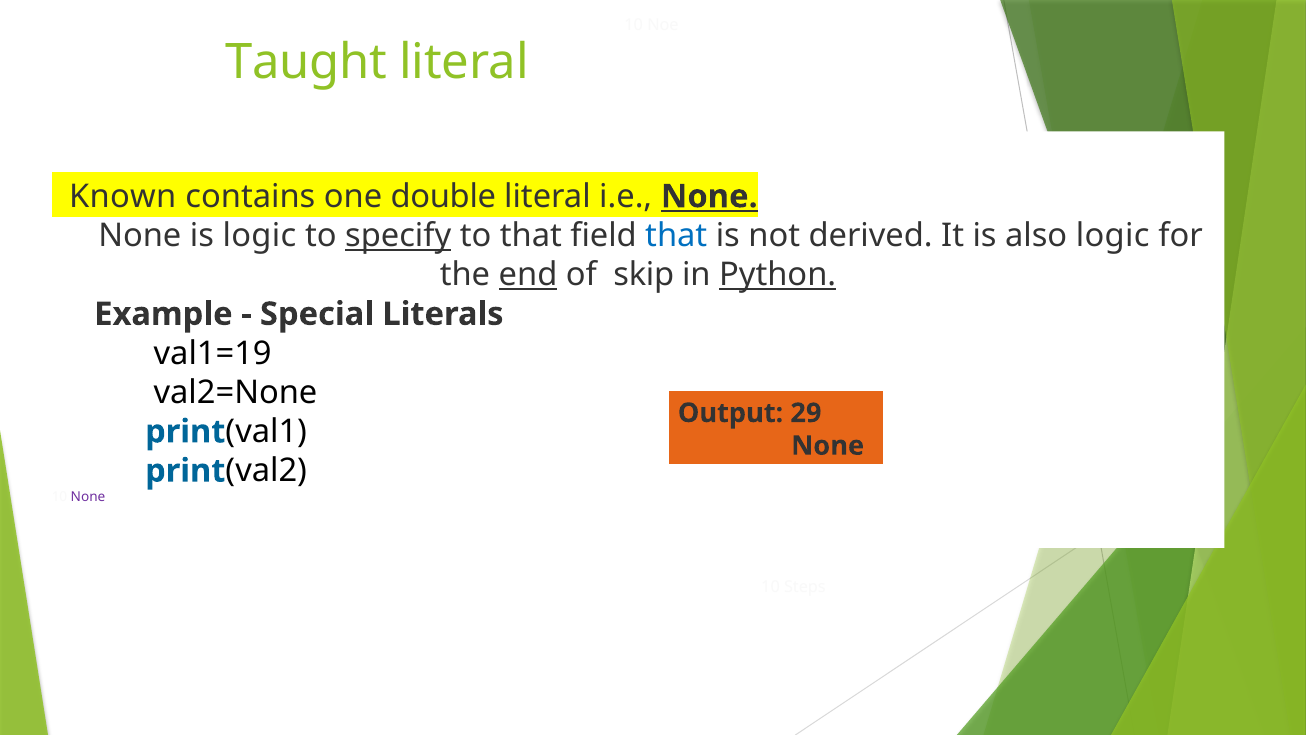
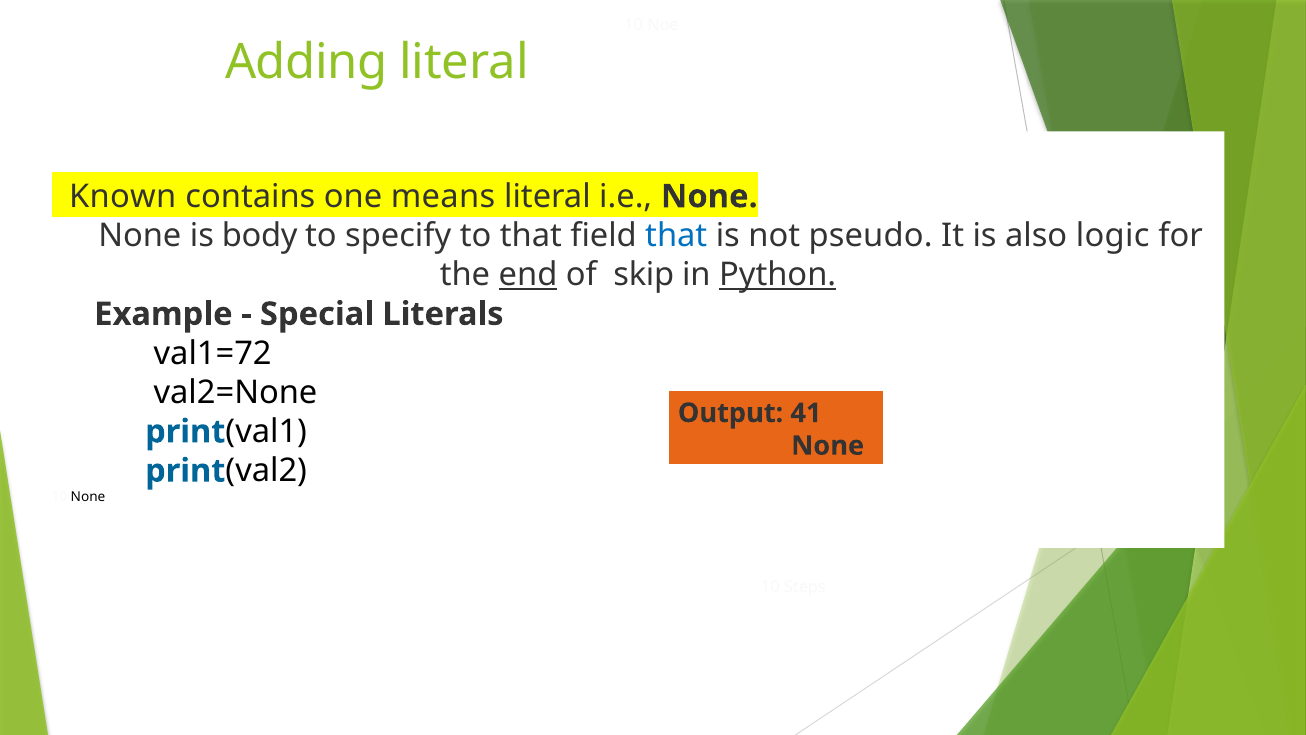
Taught: Taught -> Adding
double: double -> means
None at (709, 196) underline: present -> none
is logic: logic -> body
specify underline: present -> none
derived: derived -> pseudo
val1=19: val1=19 -> val1=72
29: 29 -> 41
None at (88, 497) colour: purple -> black
